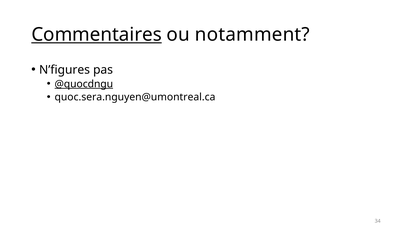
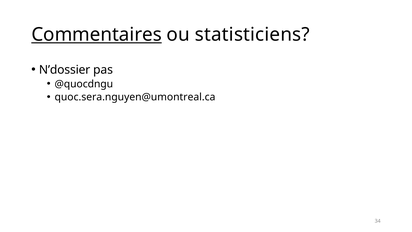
notamment: notamment -> statisticiens
N’figures: N’figures -> N’dossier
@quocdngu underline: present -> none
